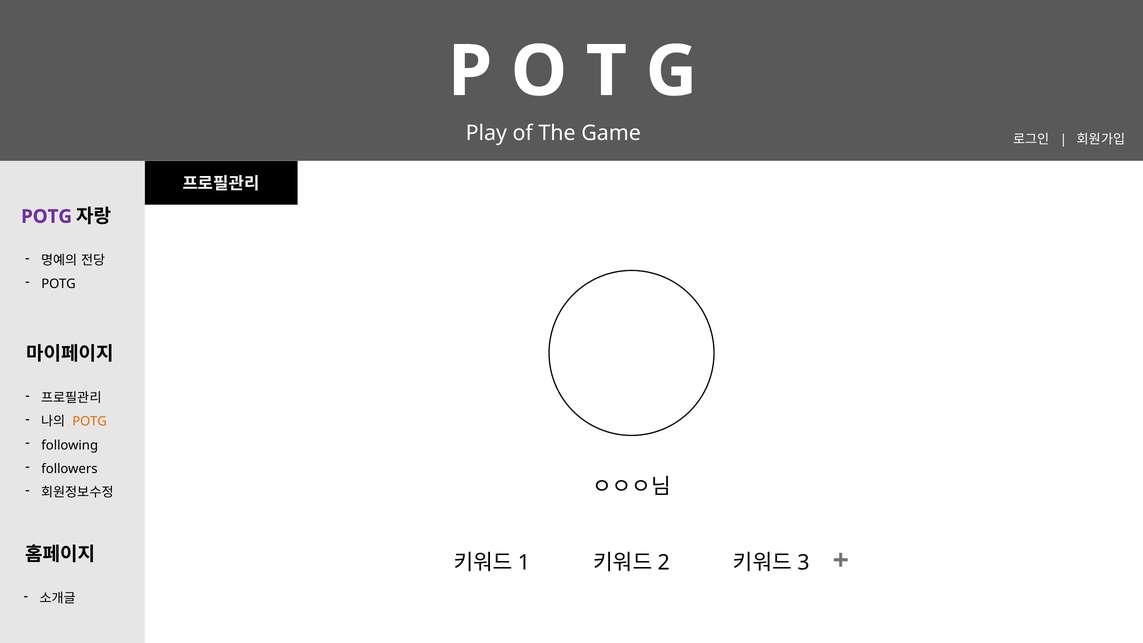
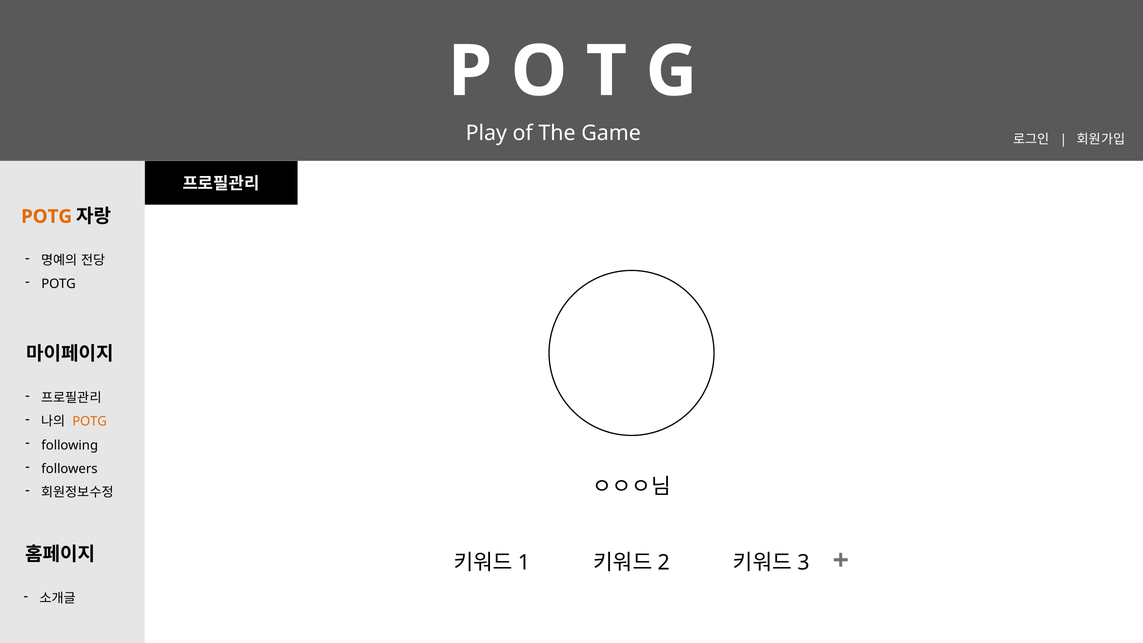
POTG at (47, 217) colour: purple -> orange
